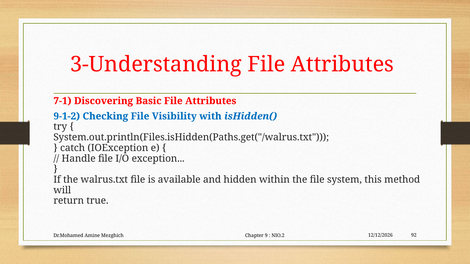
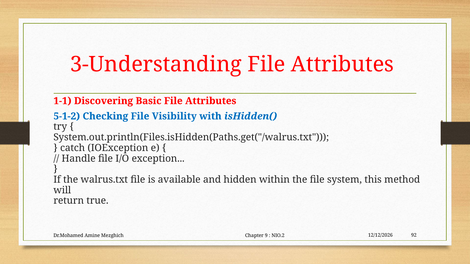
7-1: 7-1 -> 1-1
9-1-2: 9-1-2 -> 5-1-2
